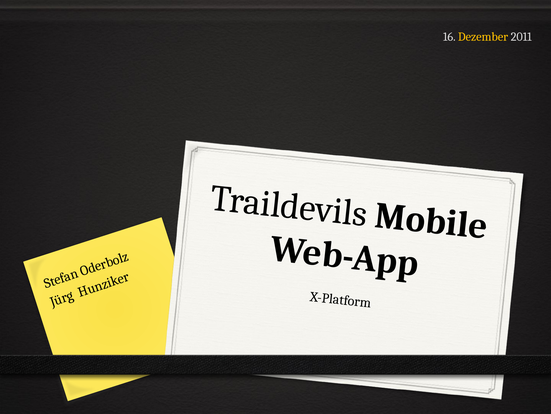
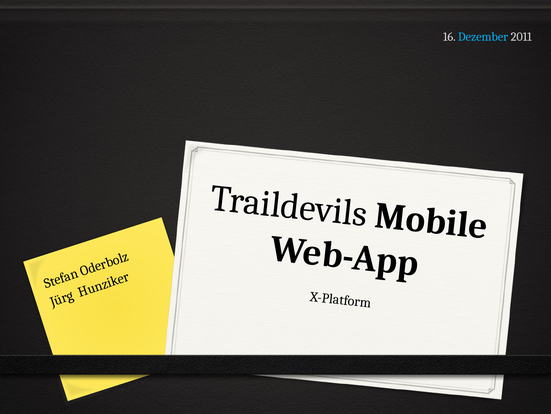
Dezember colour: yellow -> light blue
